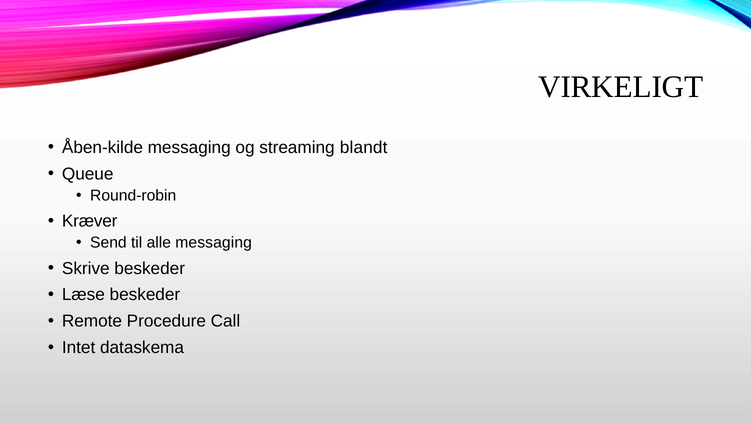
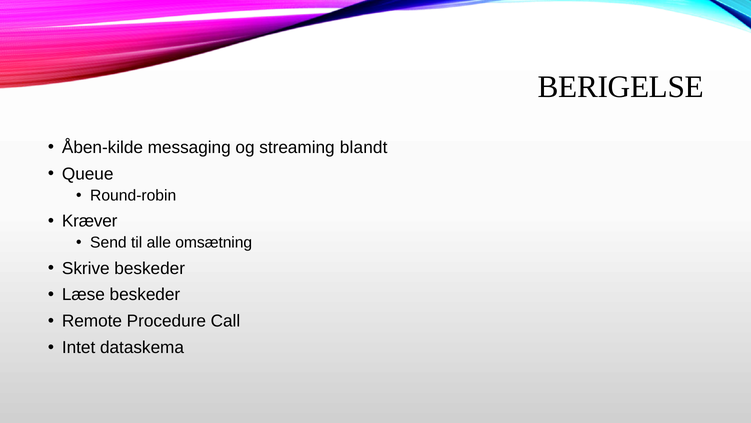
VIRKELIGT: VIRKELIGT -> BERIGELSE
alle messaging: messaging -> omsætning
